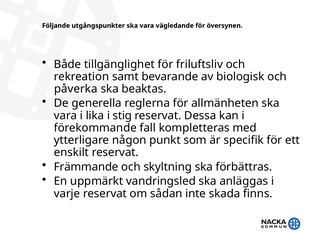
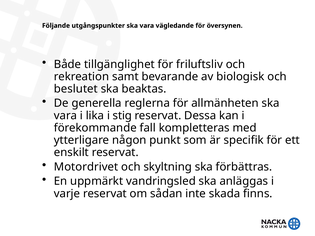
påverka: påverka -> beslutet
Främmande: Främmande -> Motordrivet
